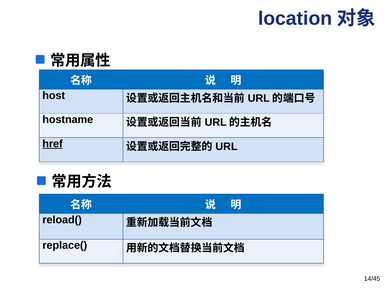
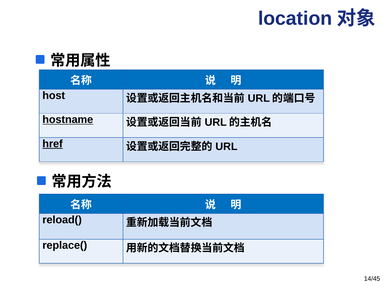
hostname underline: none -> present
